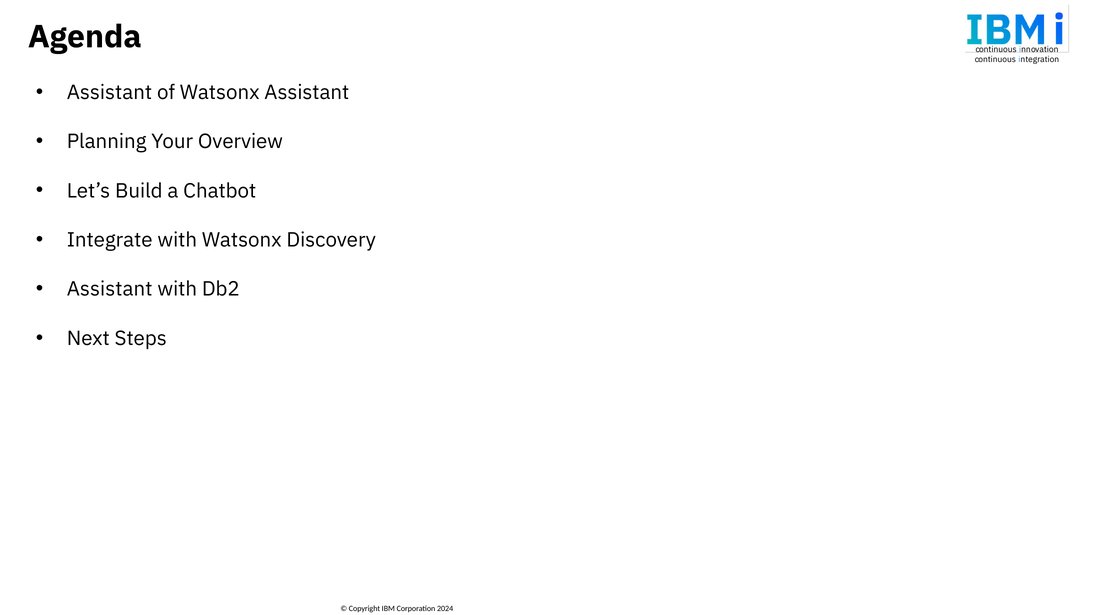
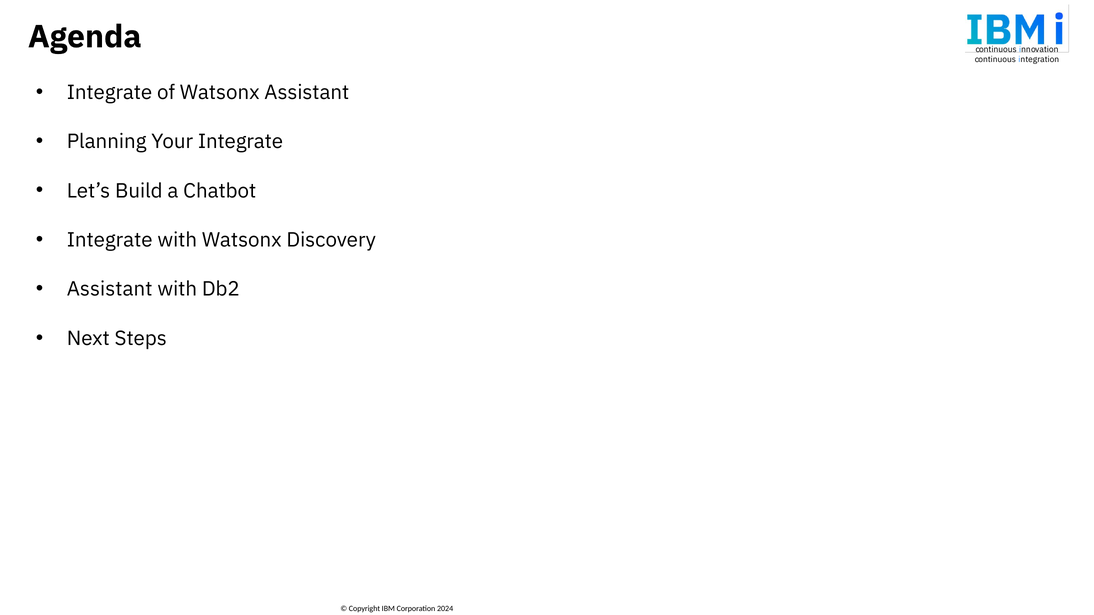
Assistant at (109, 92): Assistant -> Integrate
Your Overview: Overview -> Integrate
